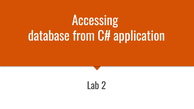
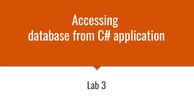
2: 2 -> 3
